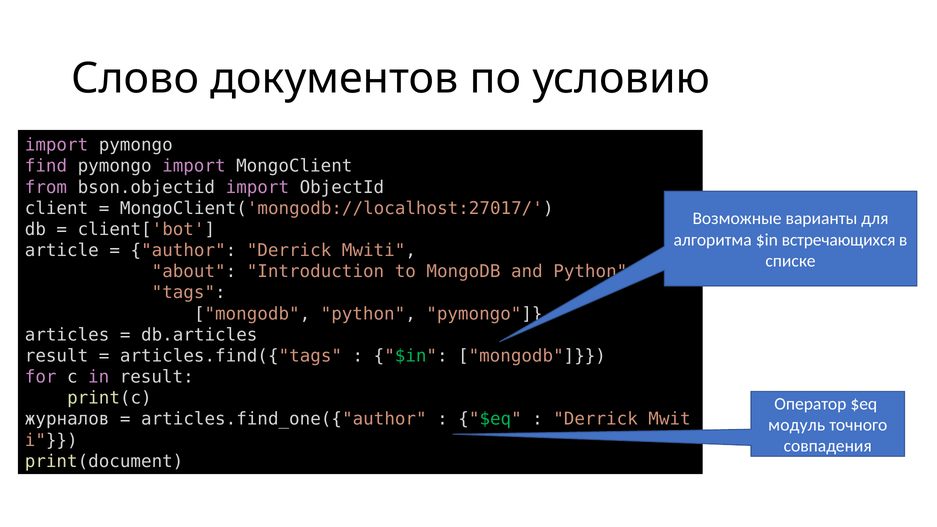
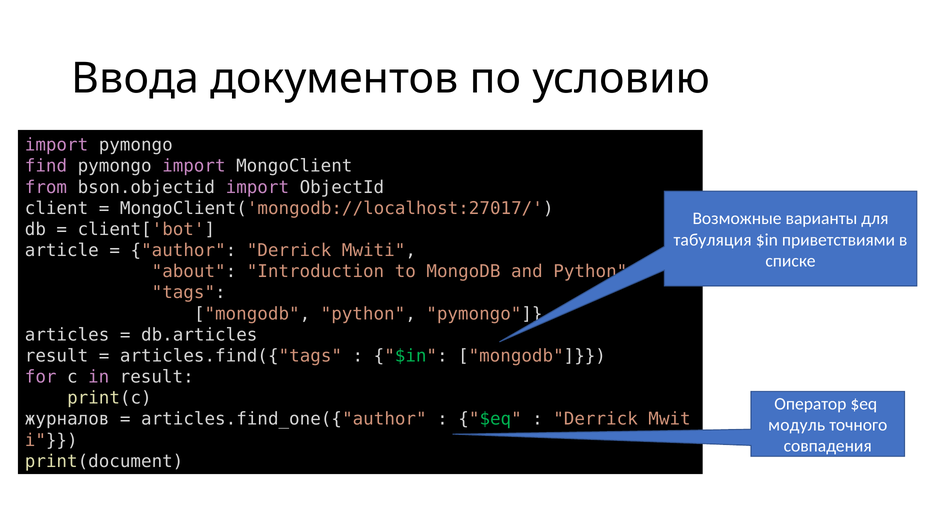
Слово: Слово -> Ввода
алгоритма: алгоритма -> табуляция
встречающихся: встречающихся -> приветствиями
